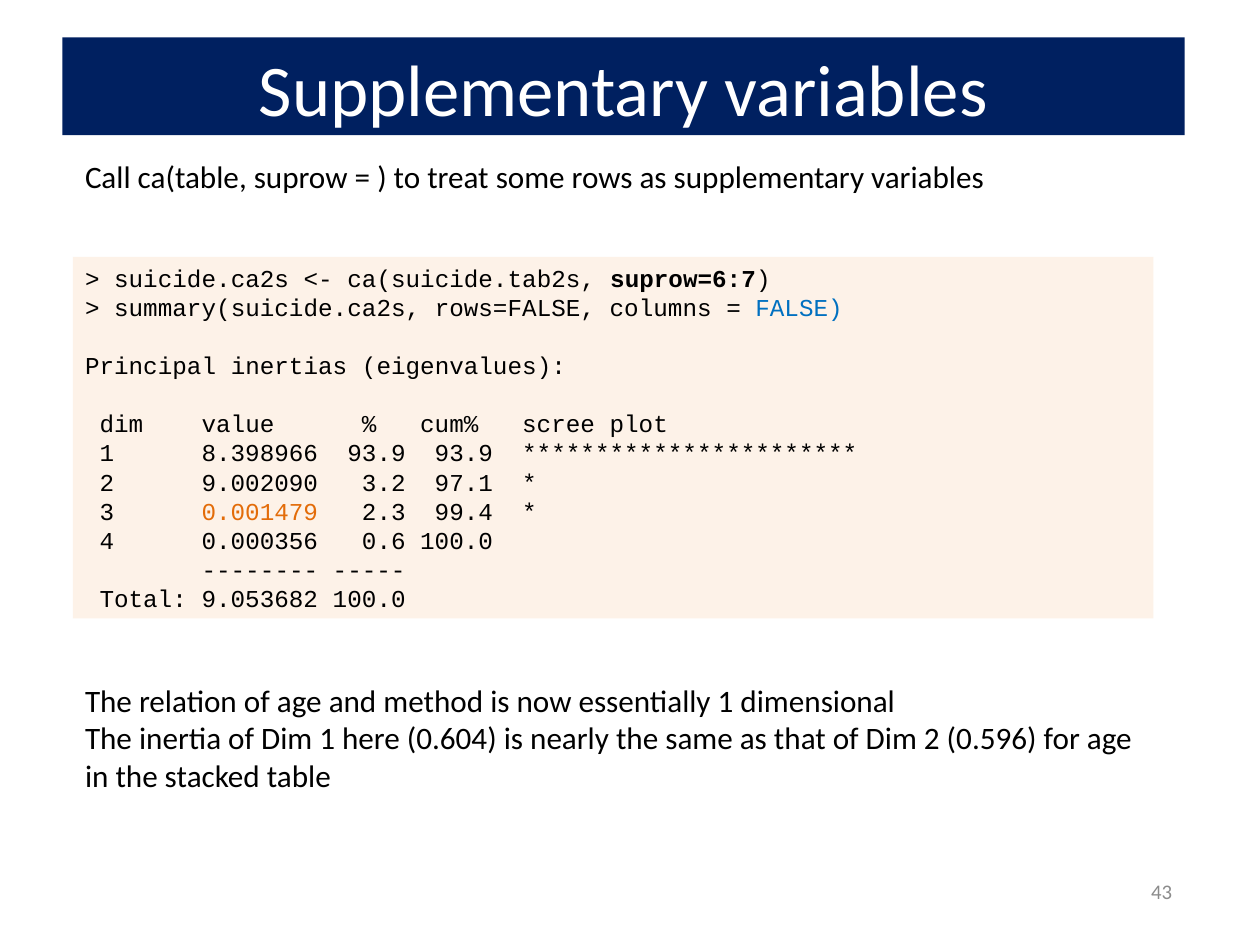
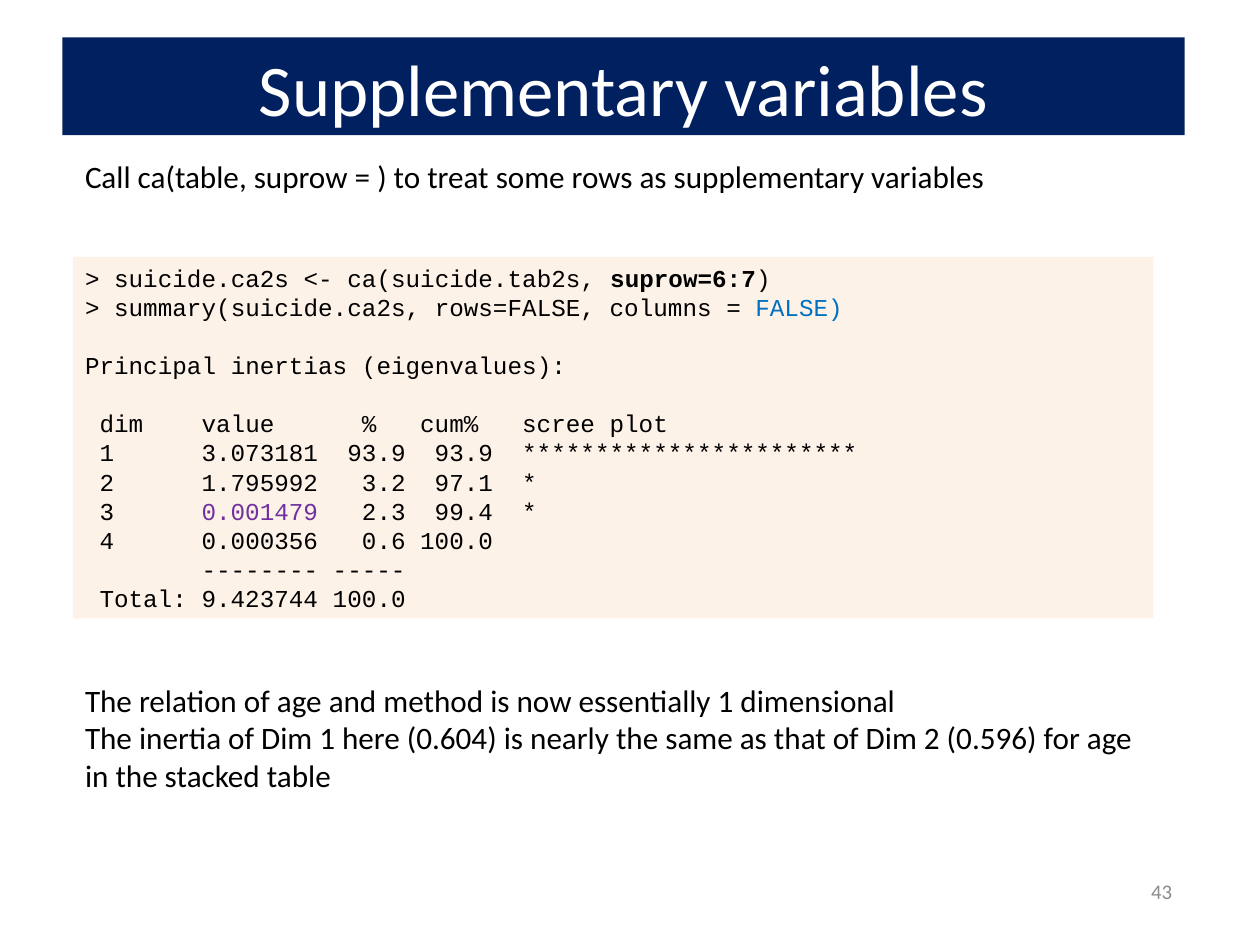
8.398966: 8.398966 -> 3.073181
9.002090: 9.002090 -> 1.795992
0.001479 colour: orange -> purple
9.053682: 9.053682 -> 9.423744
